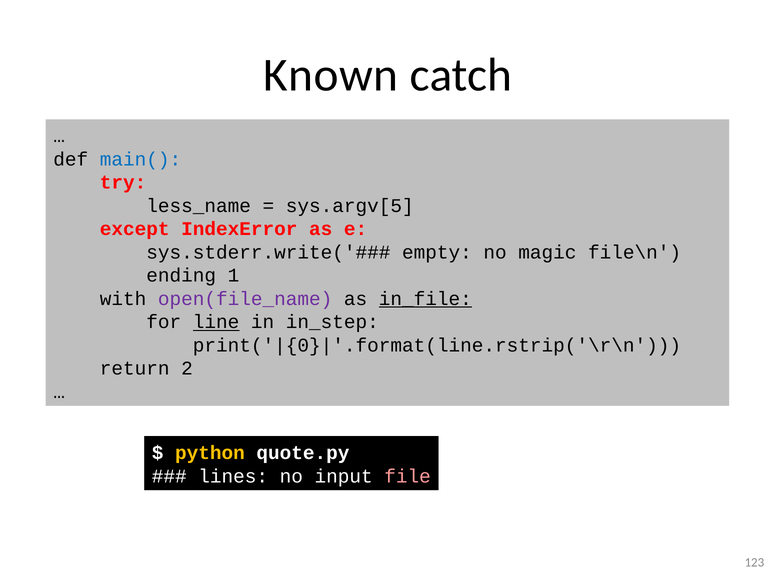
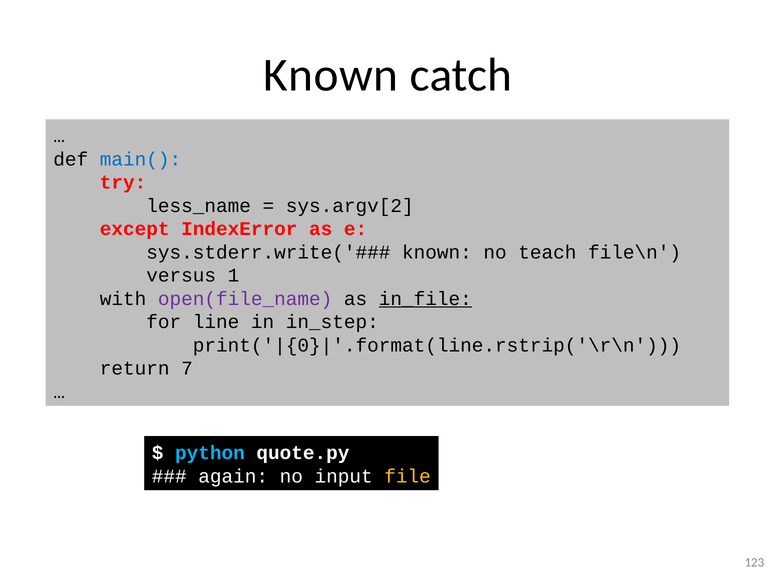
sys.argv[5: sys.argv[5 -> sys.argv[2
empty at (437, 252): empty -> known
magic: magic -> teach
ending: ending -> versus
line underline: present -> none
2: 2 -> 7
python colour: yellow -> light blue
lines: lines -> again
file colour: pink -> yellow
